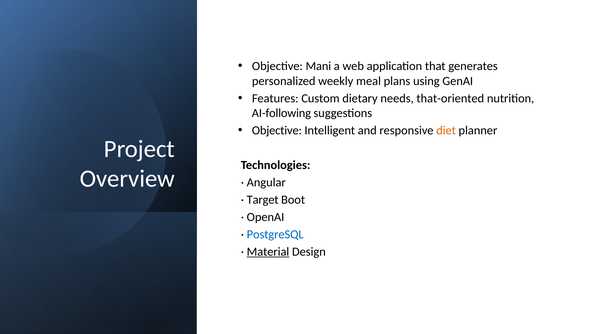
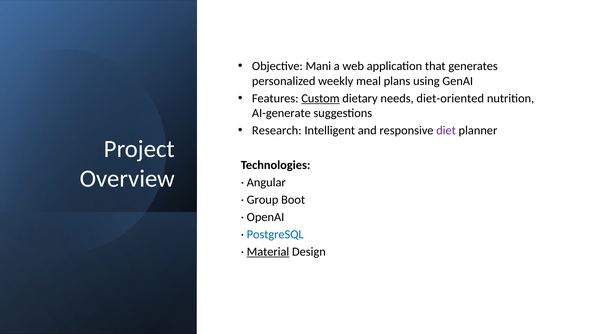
Custom underline: none -> present
that-oriented: that-oriented -> diet-oriented
AI-following: AI-following -> AI-generate
Objective at (277, 131): Objective -> Research
diet colour: orange -> purple
Target: Target -> Group
